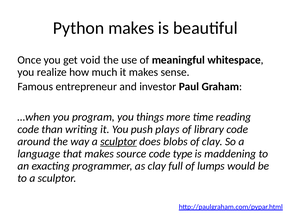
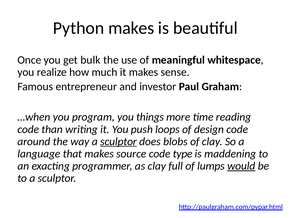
void: void -> bulk
plays: plays -> loops
library: library -> design
would underline: none -> present
